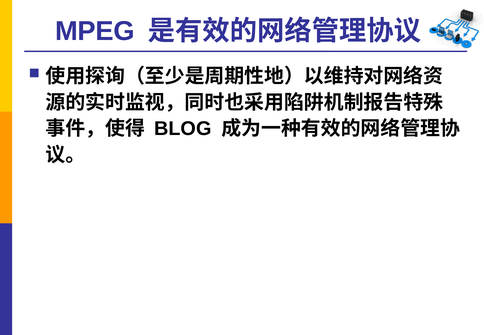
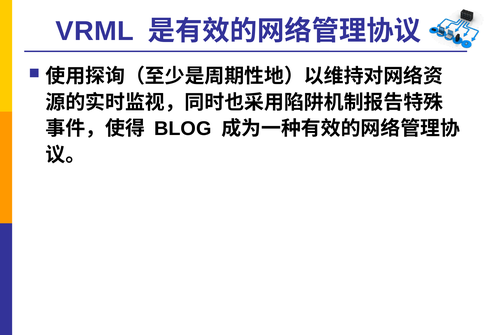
MPEG: MPEG -> VRML
